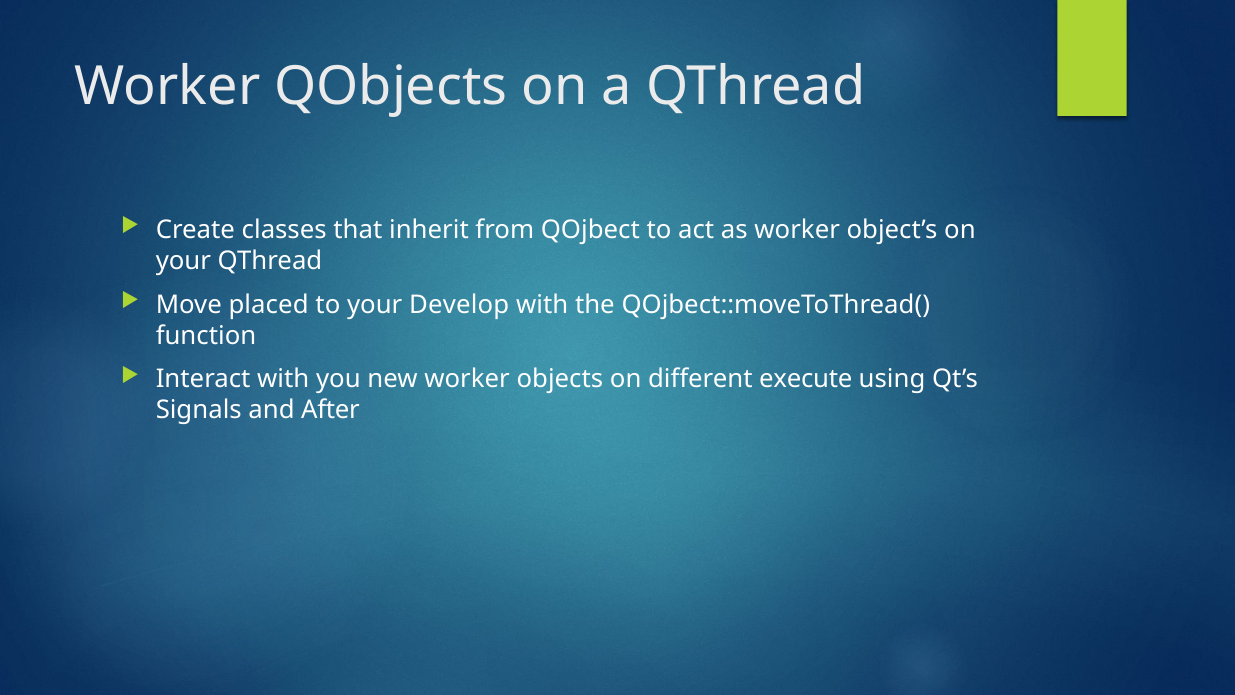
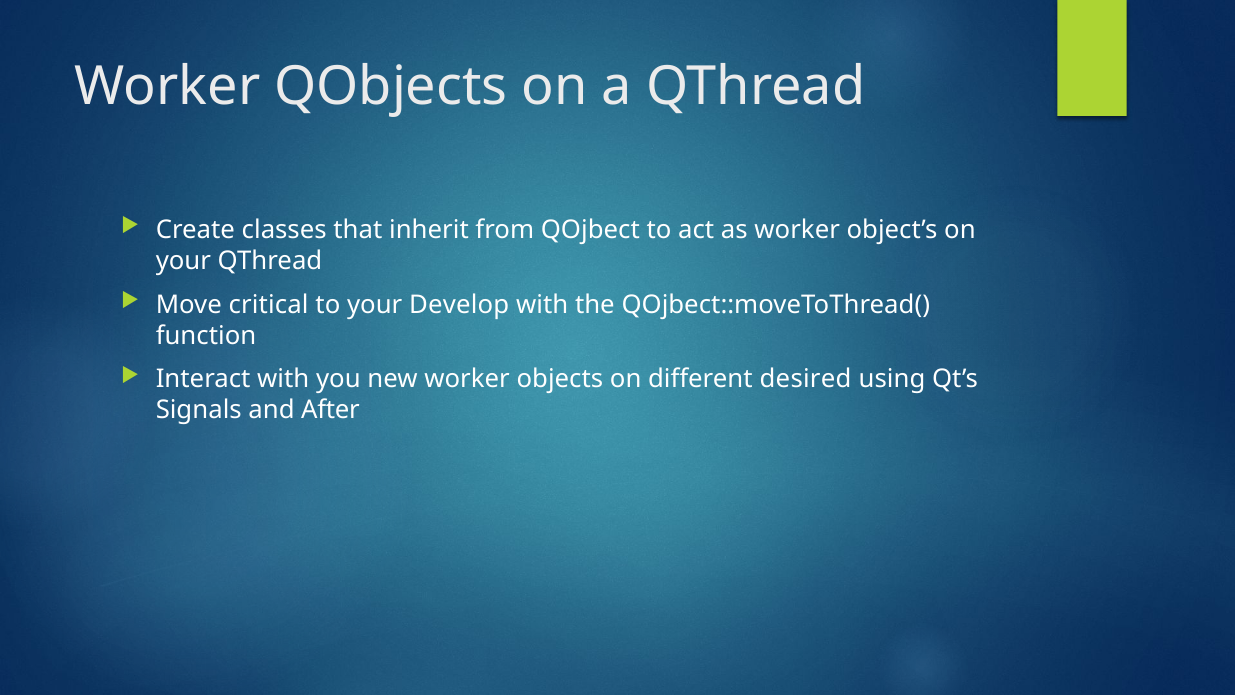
placed: placed -> critical
execute: execute -> desired
